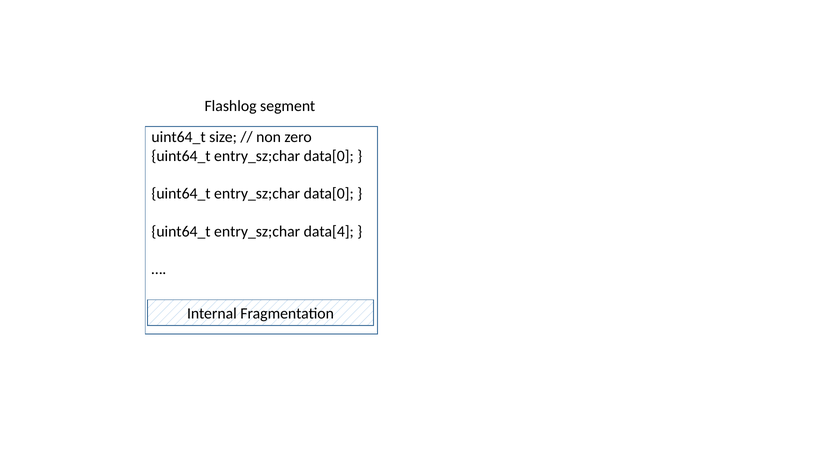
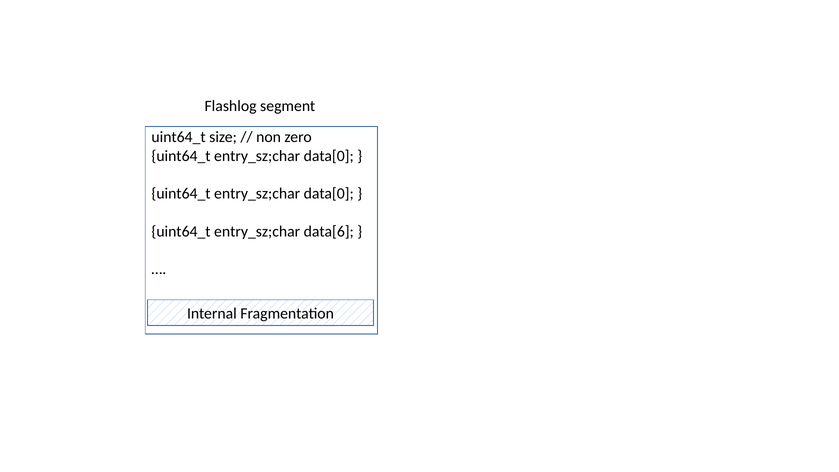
data[4: data[4 -> data[6
